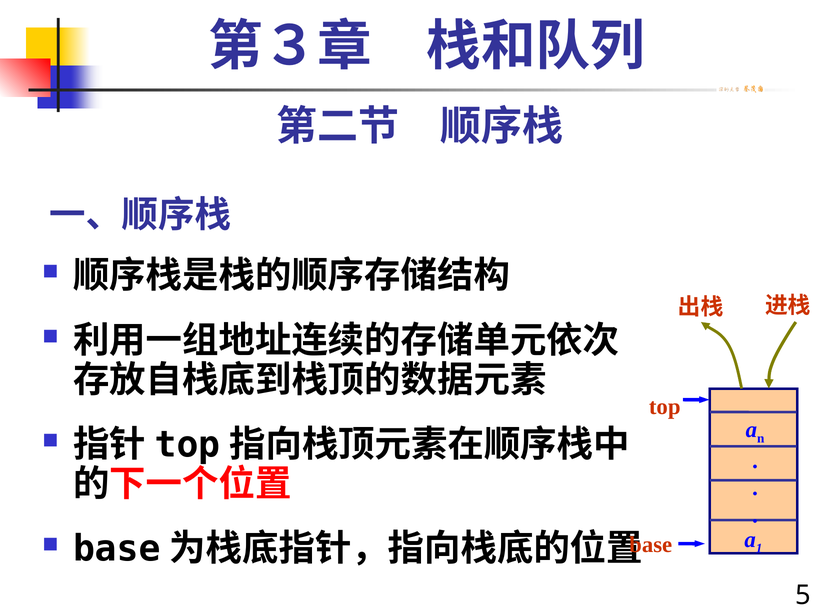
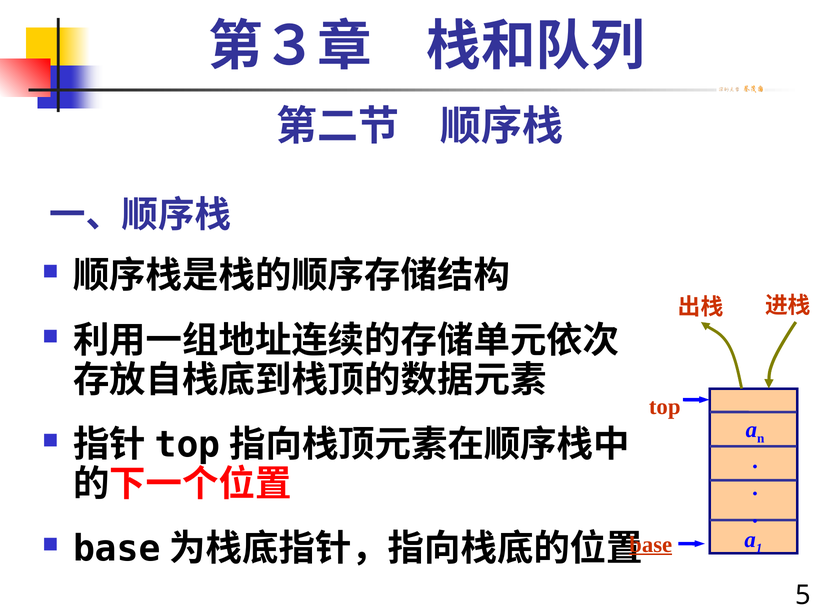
base underline: none -> present
